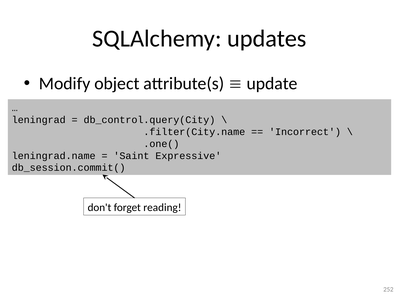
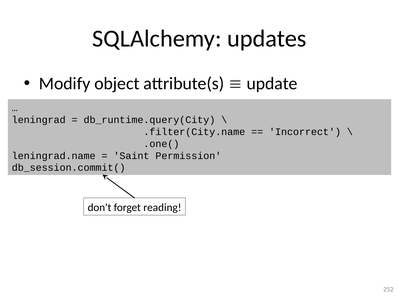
db_control.query(City: db_control.query(City -> db_runtime.query(City
Expressive: Expressive -> Permission
